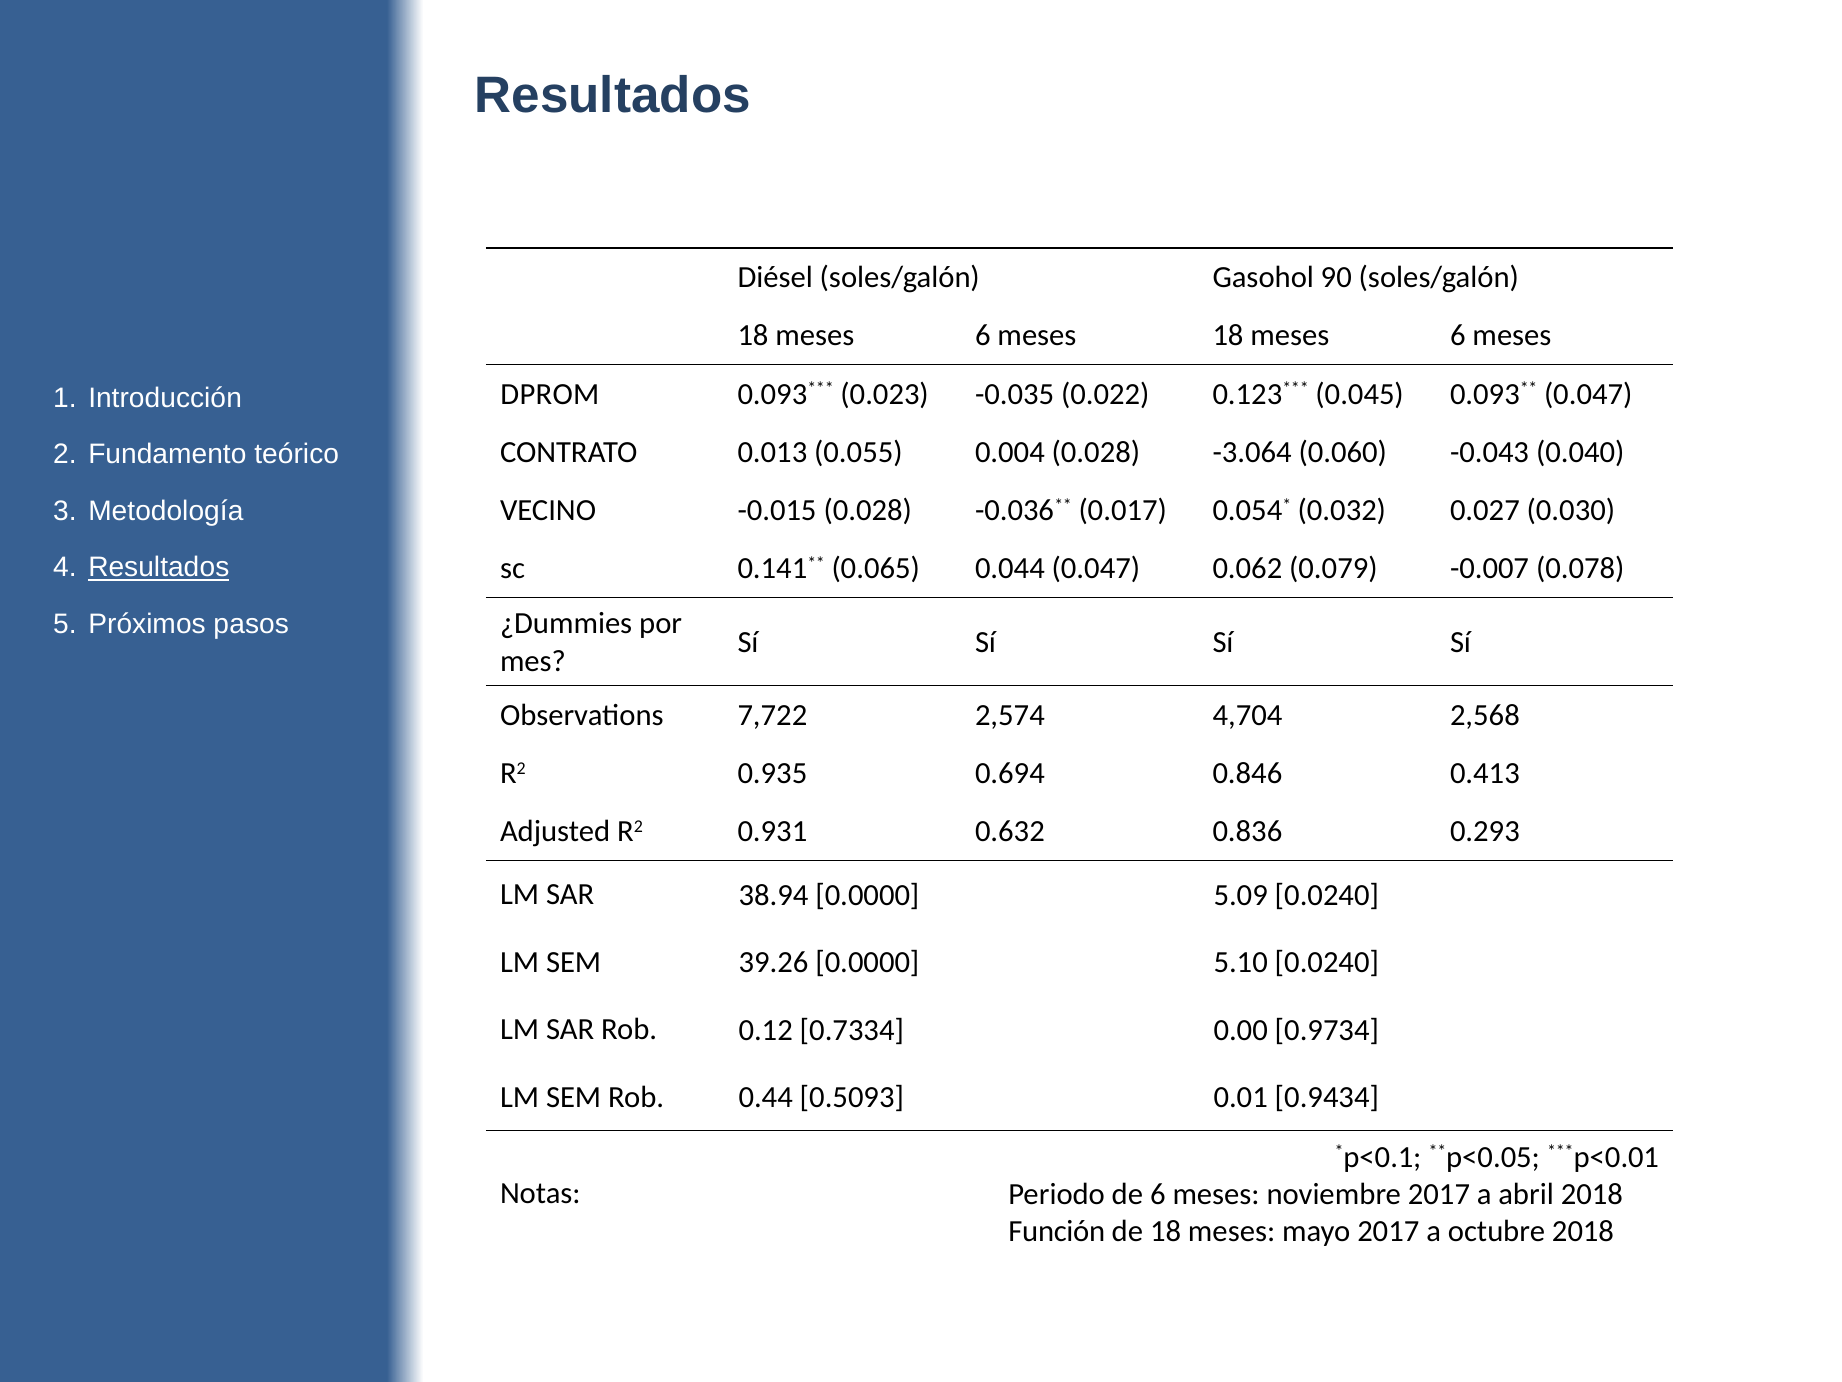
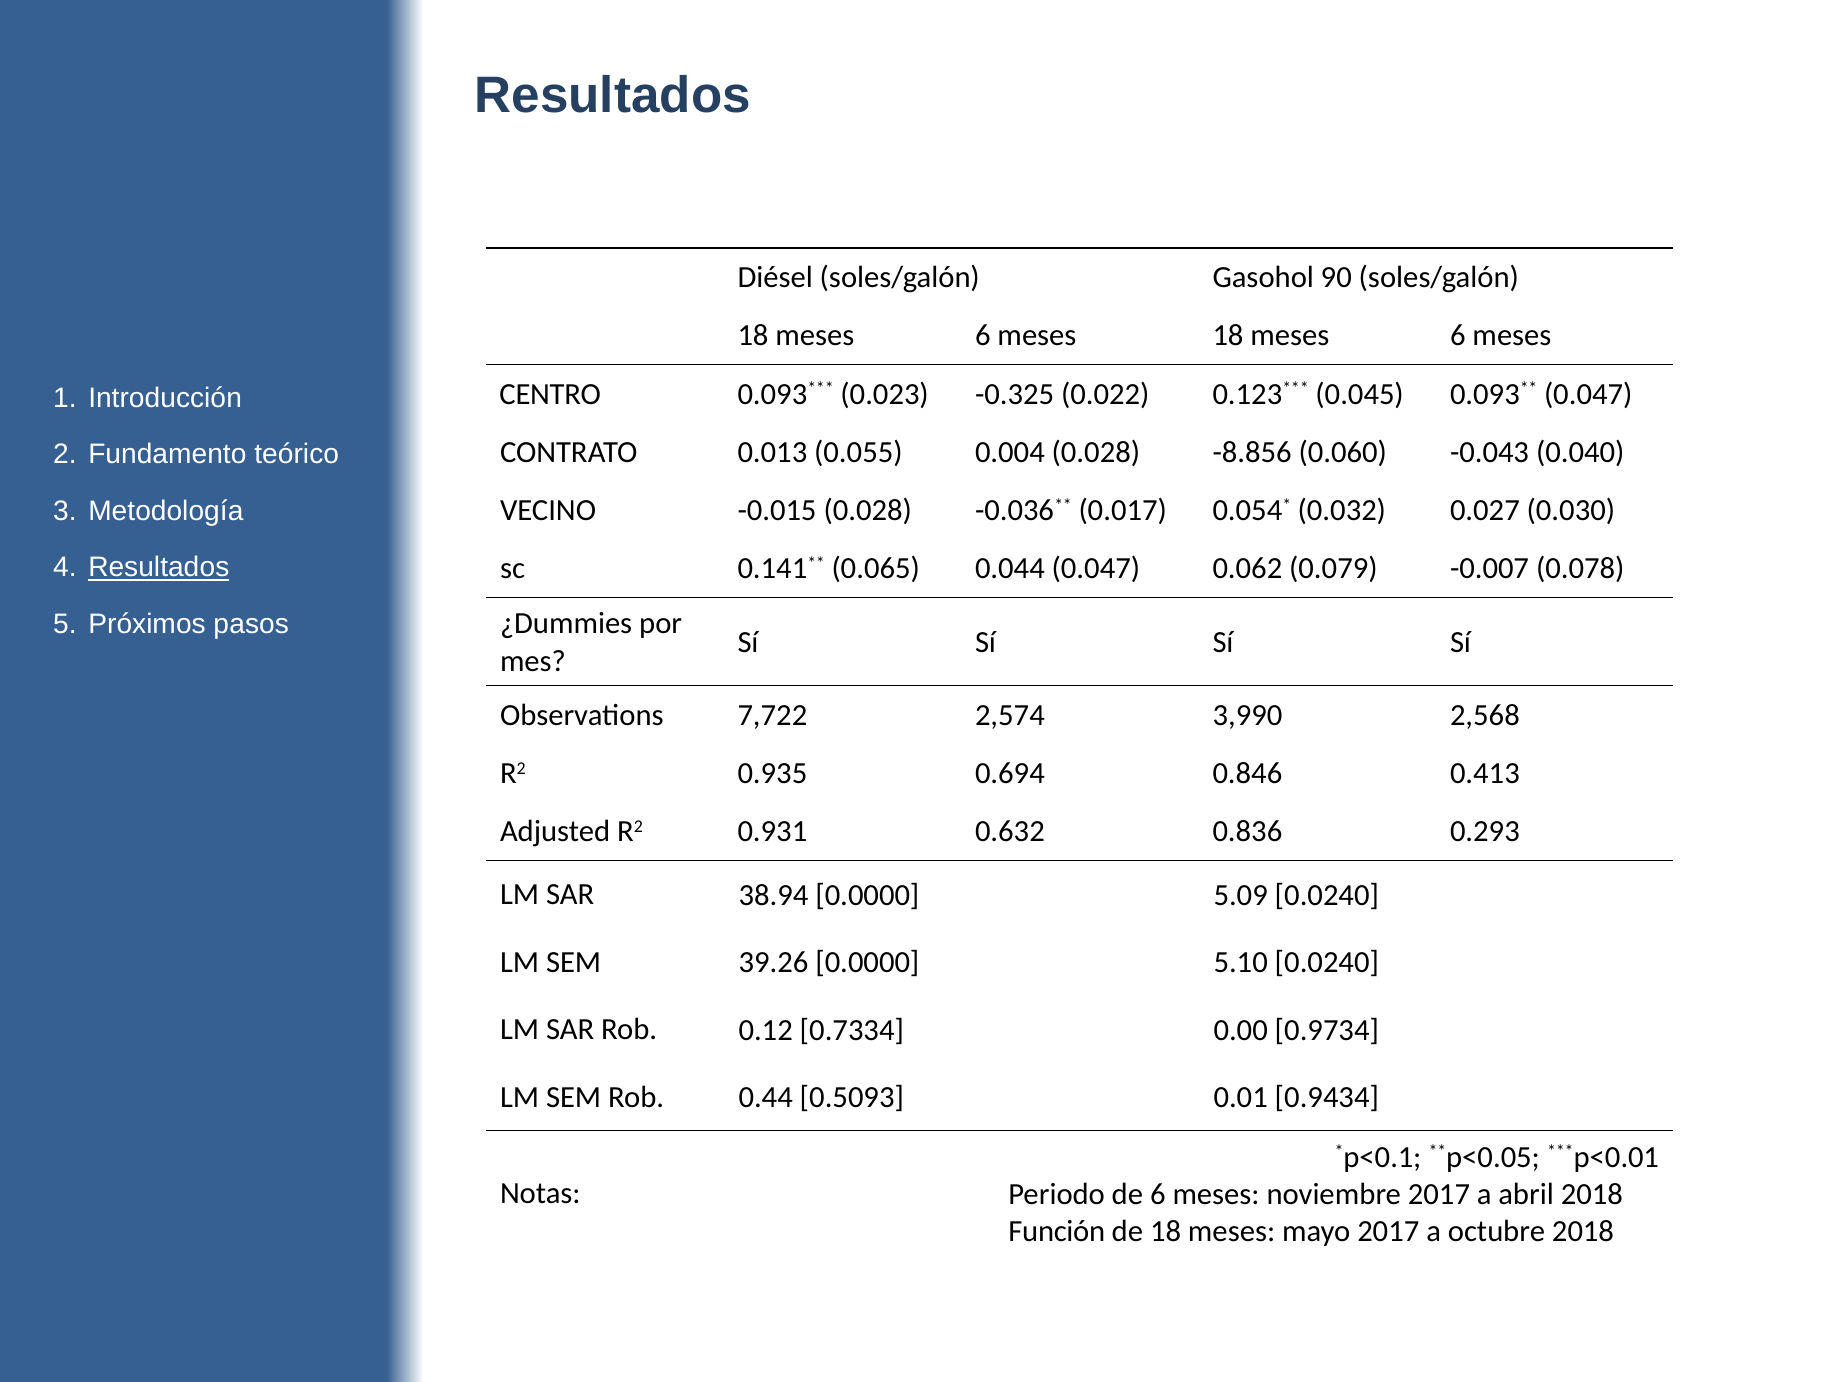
DPROM: DPROM -> CENTRO
-0.035: -0.035 -> -0.325
-3.064: -3.064 -> -8.856
4,704: 4,704 -> 3,990
